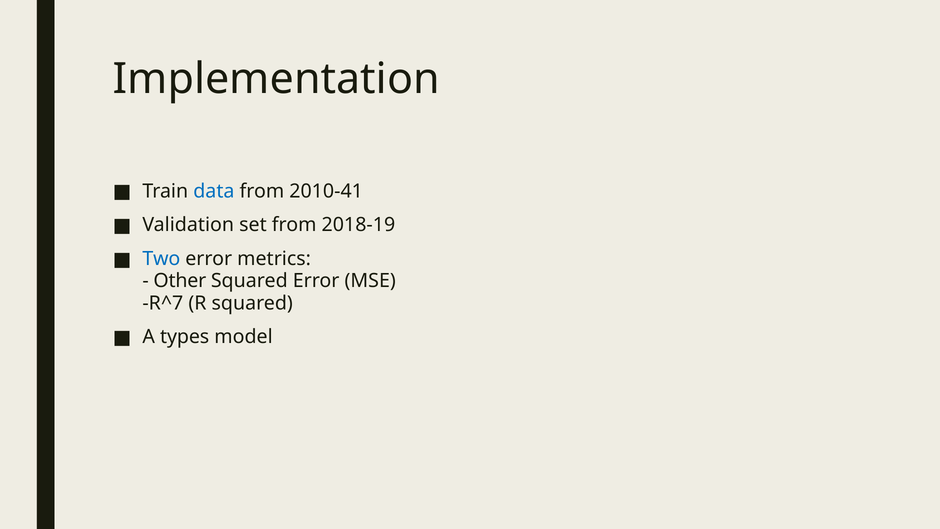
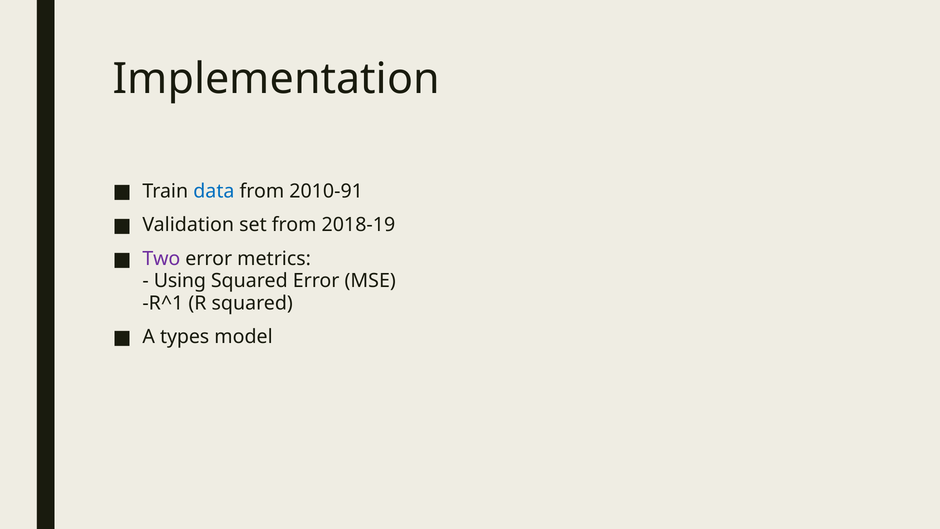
2010-41: 2010-41 -> 2010-91
Two colour: blue -> purple
Other: Other -> Using
R^7: R^7 -> R^1
